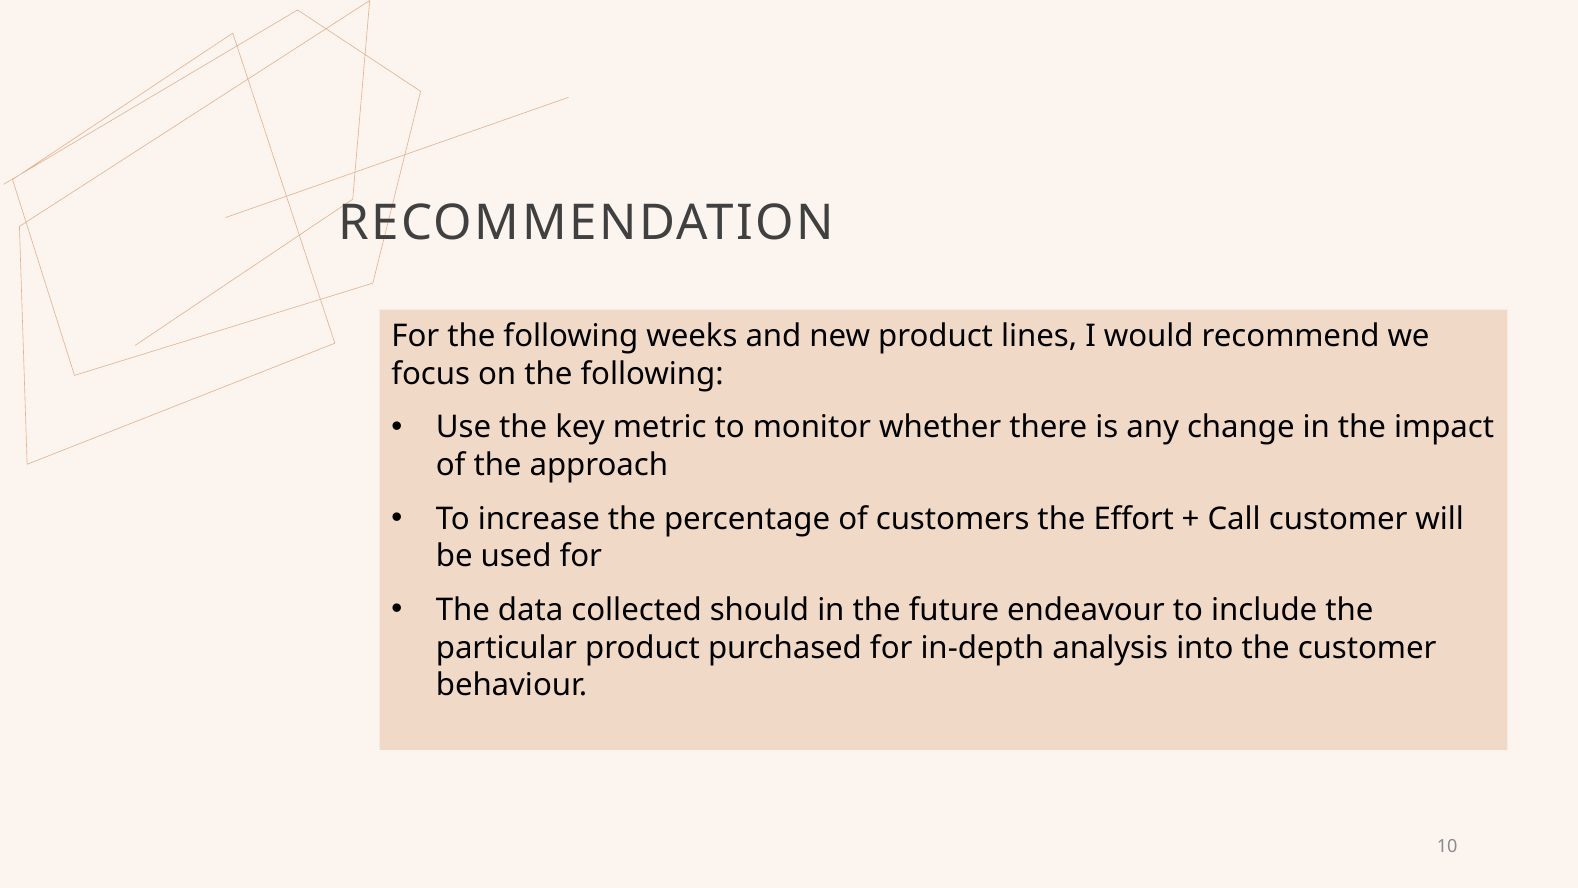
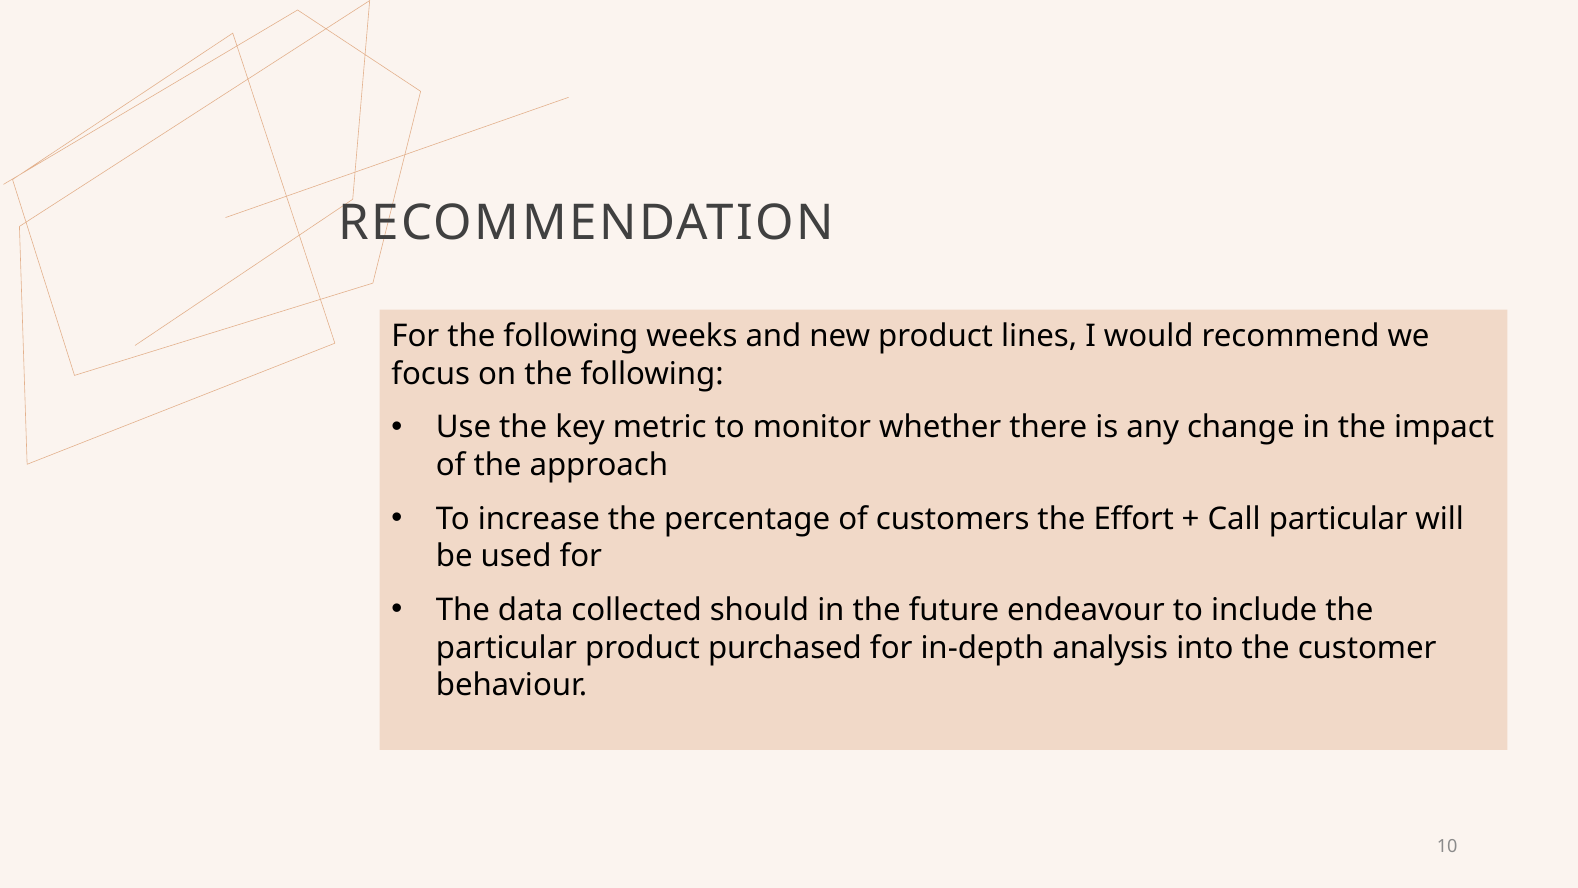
Call customer: customer -> particular
